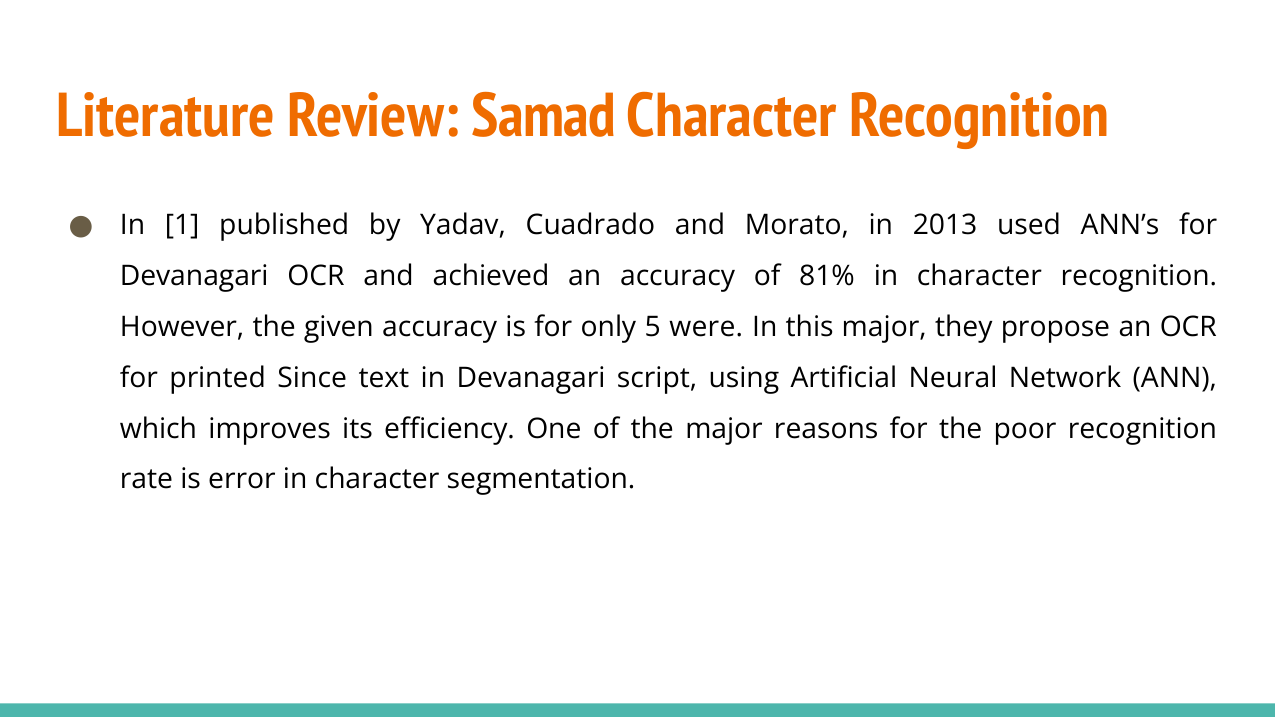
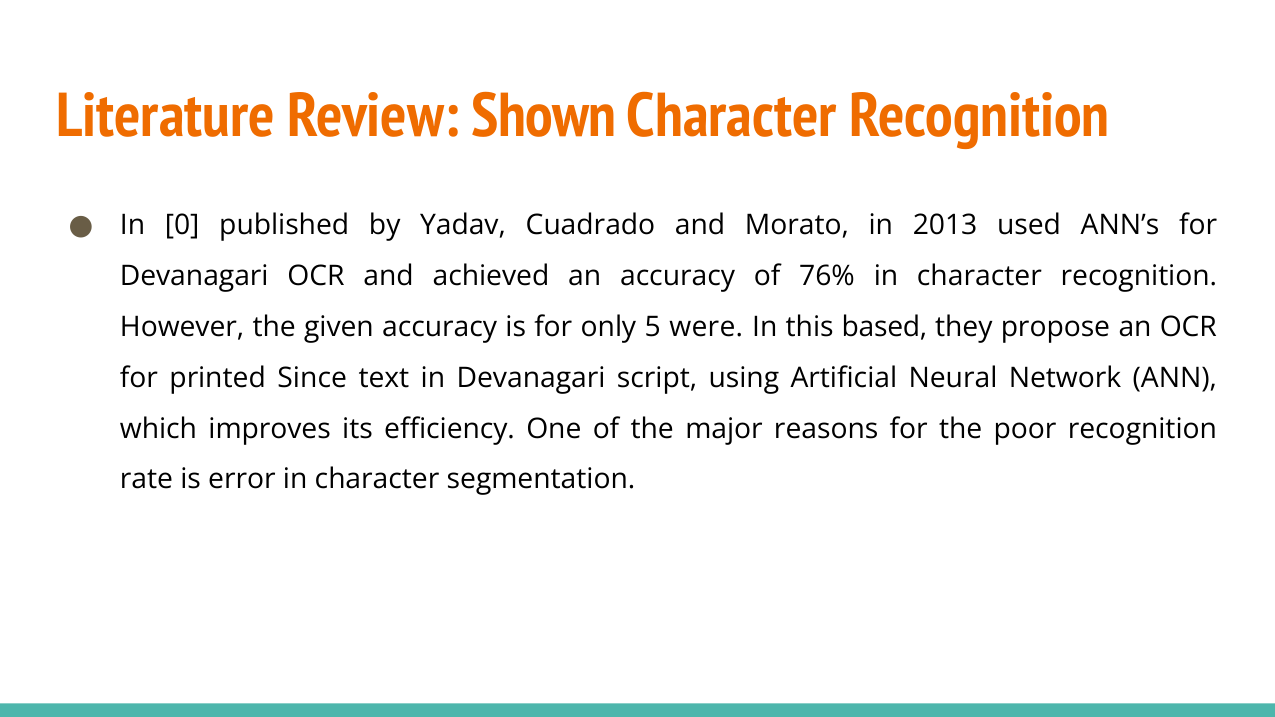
Samad: Samad -> Shown
1: 1 -> 0
81%: 81% -> 76%
this major: major -> based
